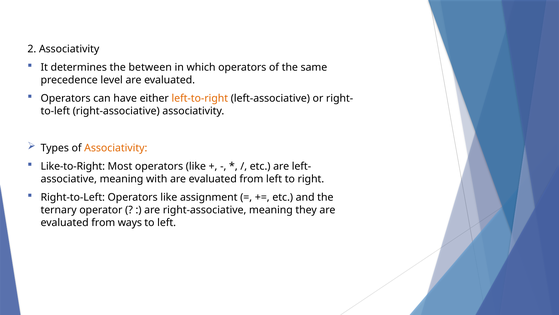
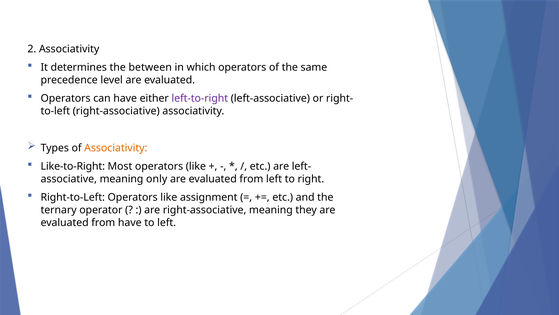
left-to-right colour: orange -> purple
with: with -> only
from ways: ways -> have
